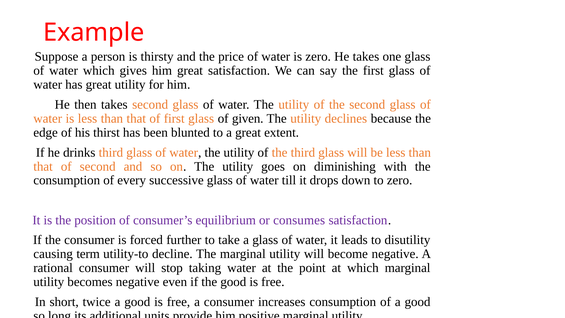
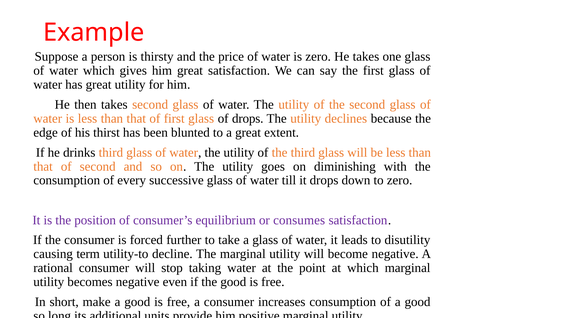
of given: given -> drops
twice: twice -> make
